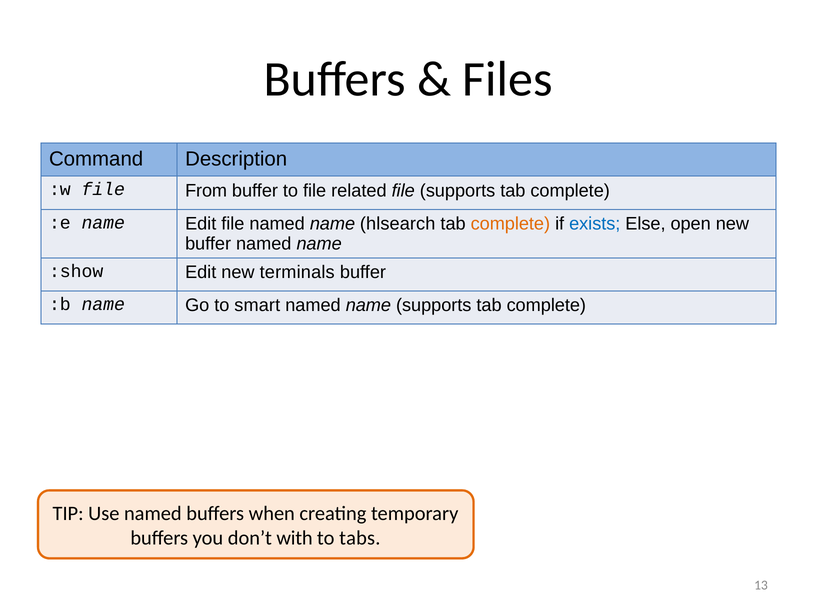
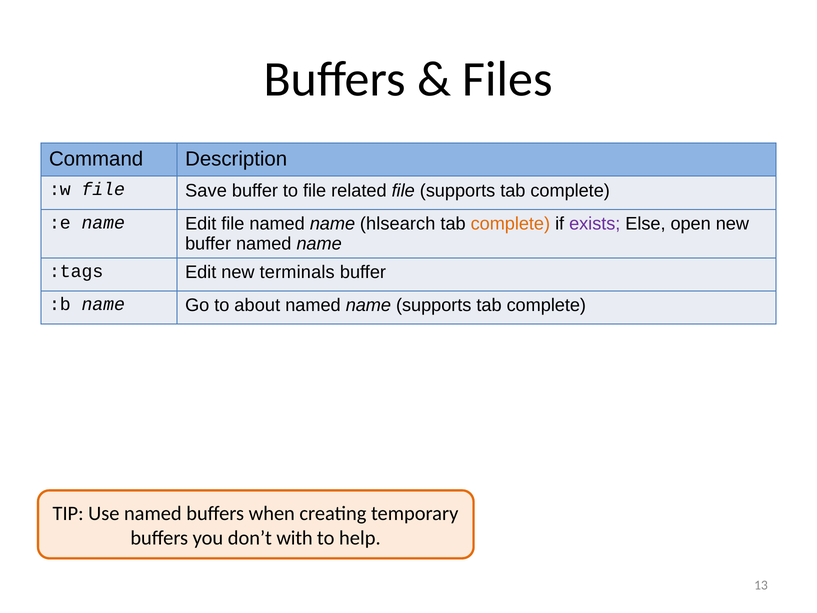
From: From -> Save
exists colour: blue -> purple
:show: :show -> :tags
smart: smart -> about
tabs: tabs -> help
